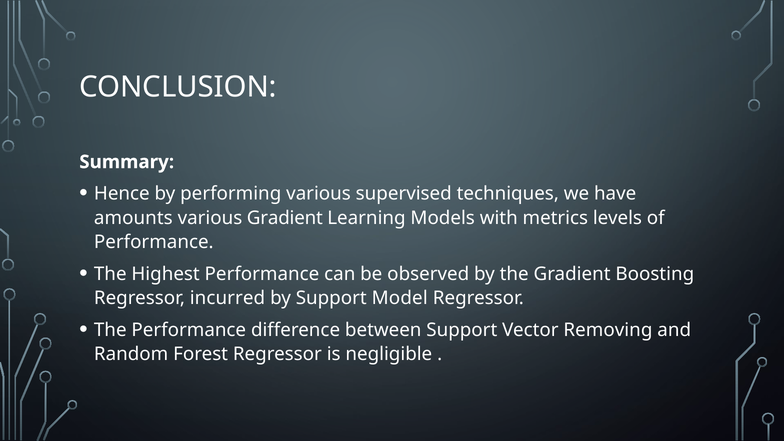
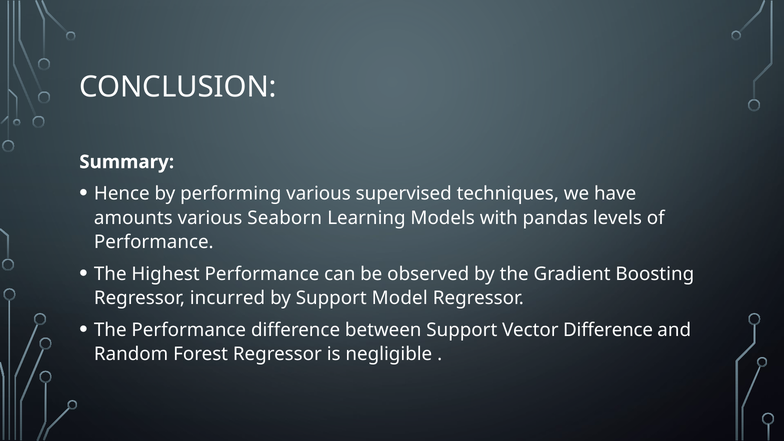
various Gradient: Gradient -> Seaborn
metrics: metrics -> pandas
Vector Removing: Removing -> Difference
